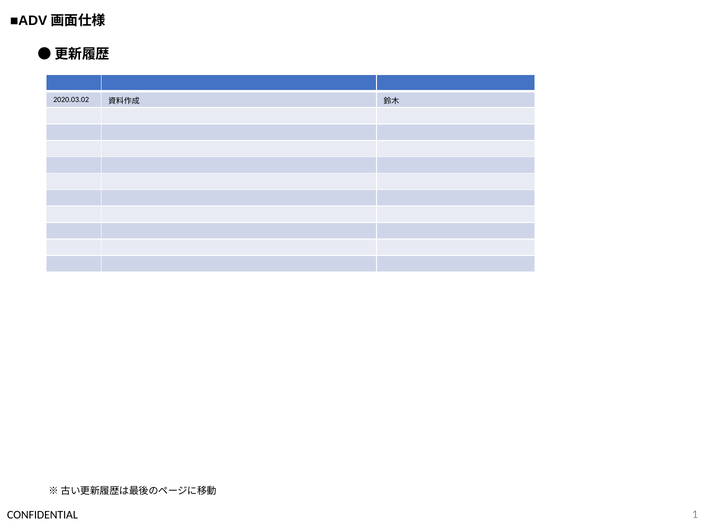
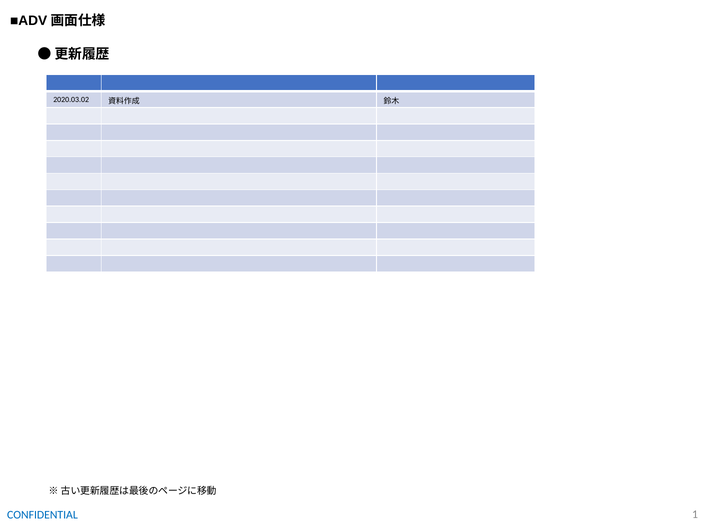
CONFIDENTIAL colour: black -> blue
